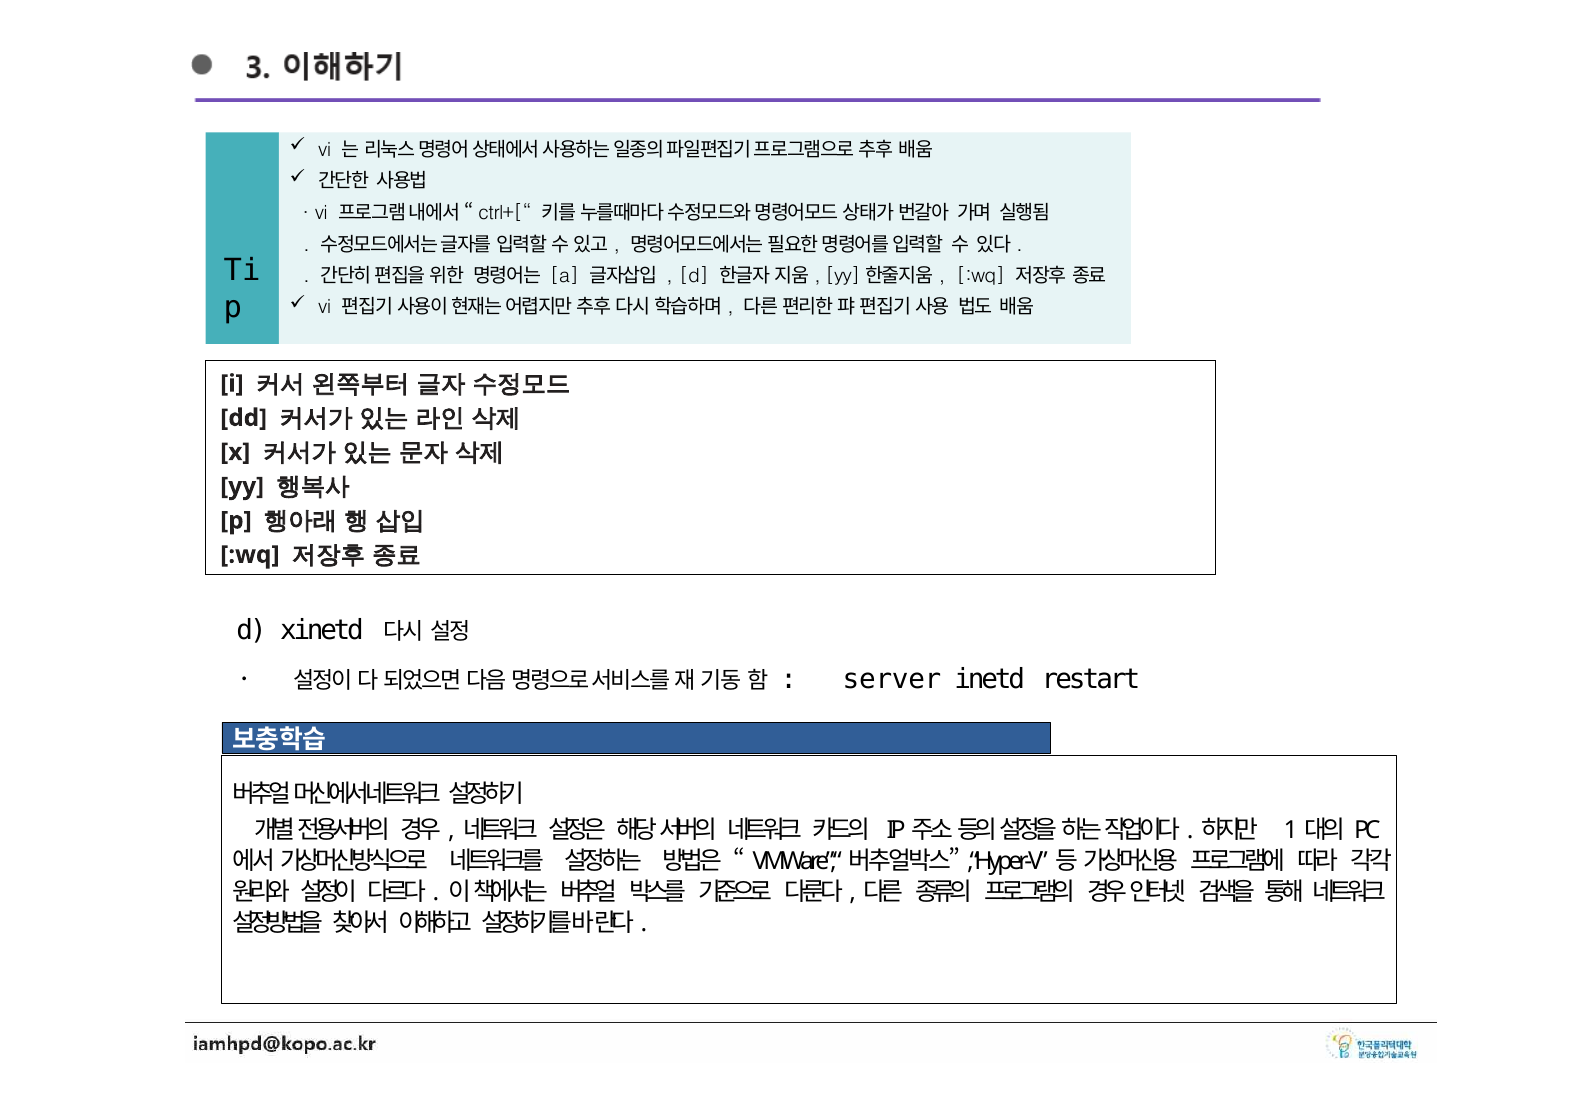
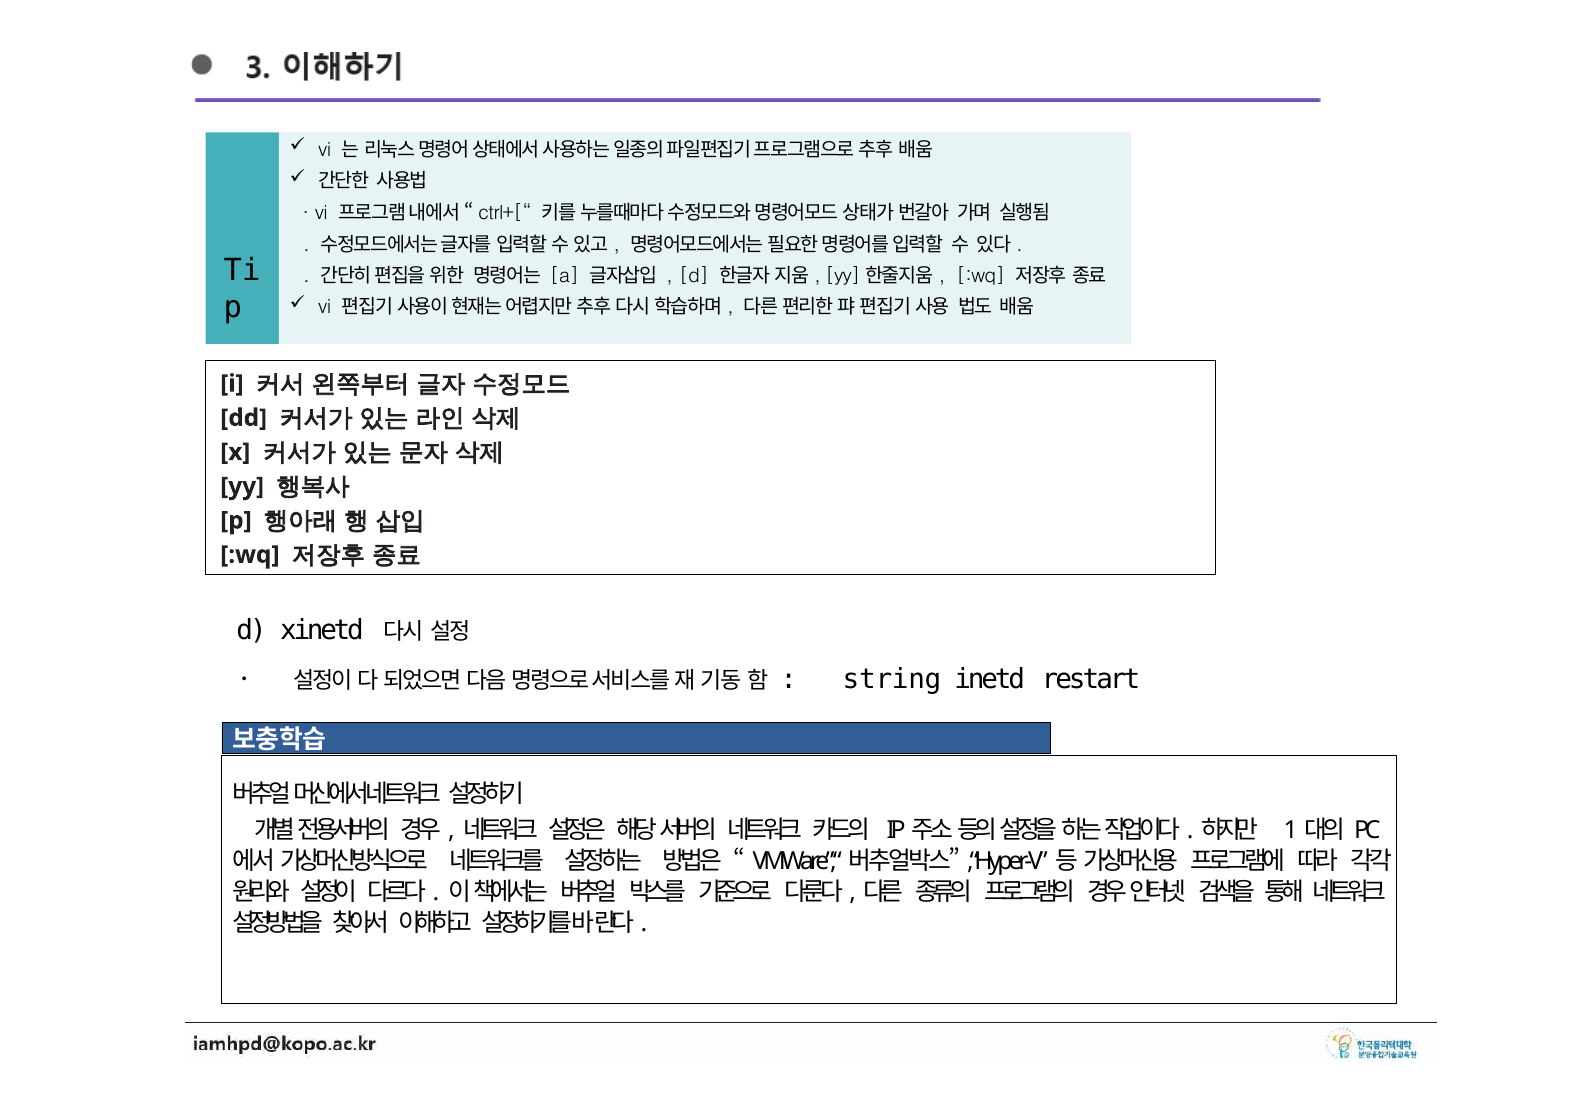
server: server -> string
